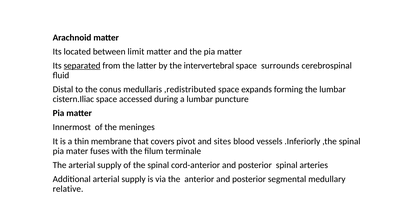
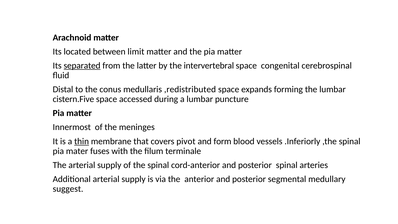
surrounds: surrounds -> congenital
cistern.Iliac: cistern.Iliac -> cistern.Five
thin underline: none -> present
sites: sites -> form
relative: relative -> suggest
